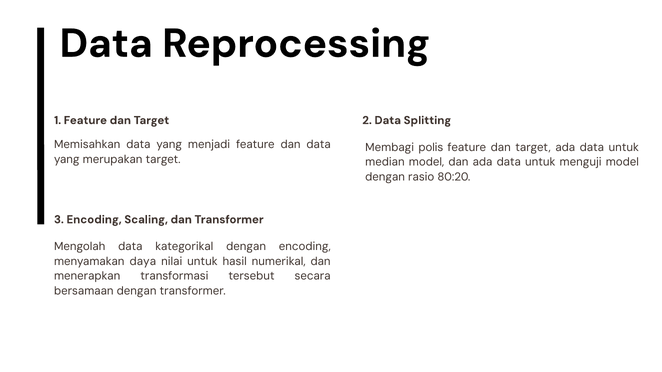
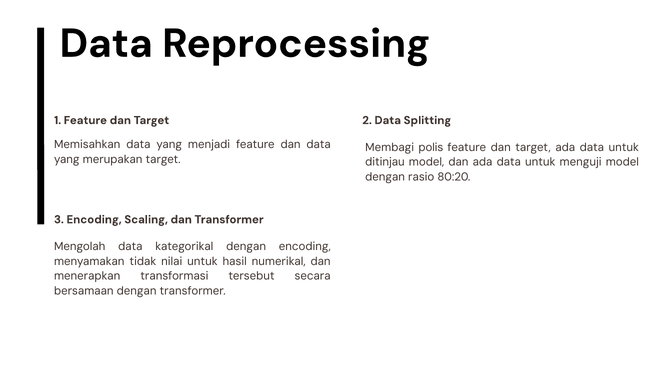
median: median -> ditinjau
daya: daya -> tidak
